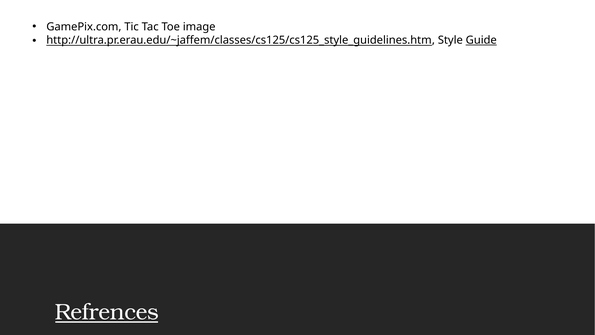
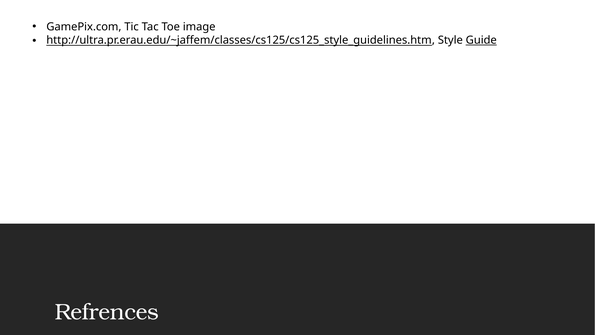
Refrences underline: present -> none
